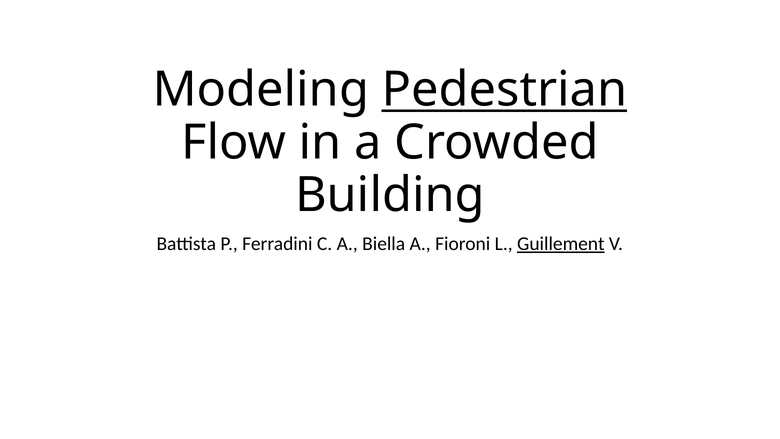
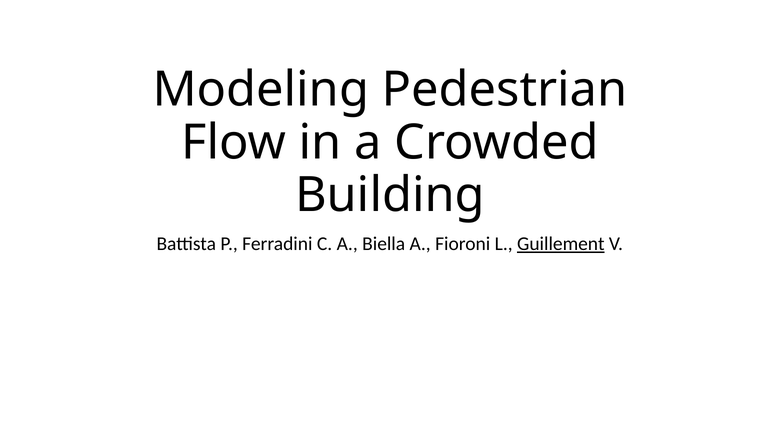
Pedestrian underline: present -> none
